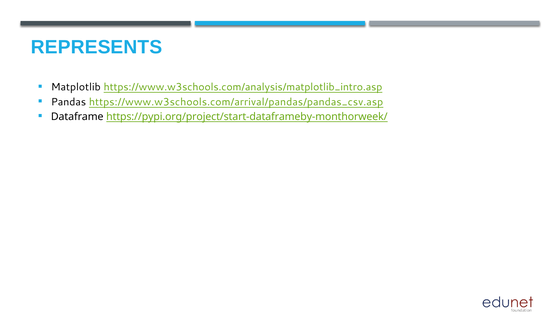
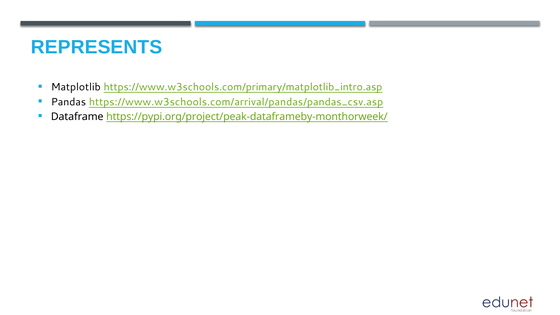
https://www.w3schools.com/analysis/matplotlib_intro.asp: https://www.w3schools.com/analysis/matplotlib_intro.asp -> https://www.w3schools.com/primary/matplotlib_intro.asp
https://pypi.org/project/start-dataframeby-monthorweek/: https://pypi.org/project/start-dataframeby-monthorweek/ -> https://pypi.org/project/peak-dataframeby-monthorweek/
